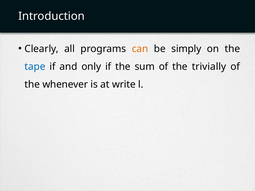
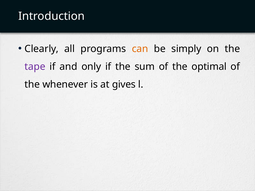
tape colour: blue -> purple
trivially: trivially -> optimal
write: write -> gives
